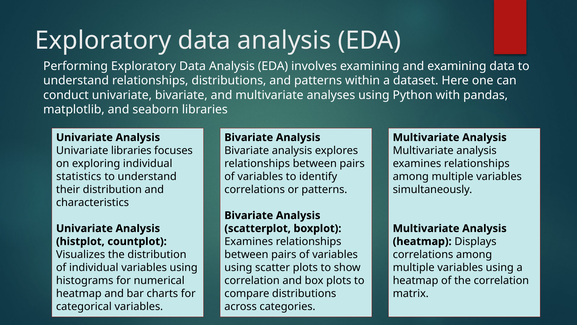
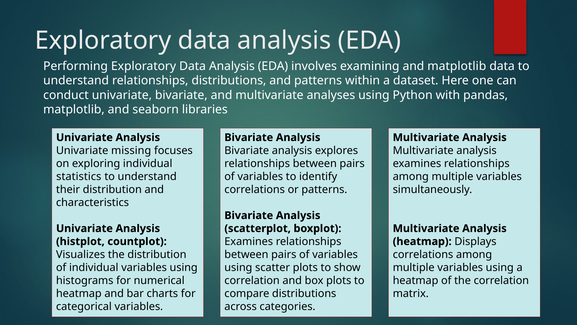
and examining: examining -> matplotlib
Univariate libraries: libraries -> missing
